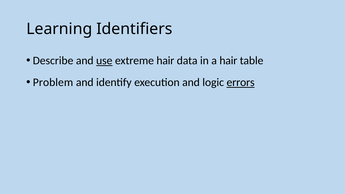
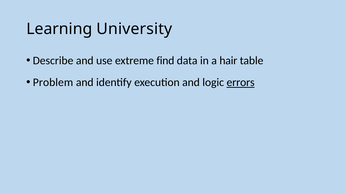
Identifiers: Identifiers -> University
use underline: present -> none
extreme hair: hair -> find
